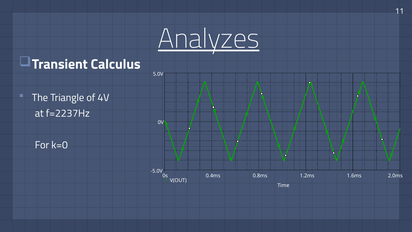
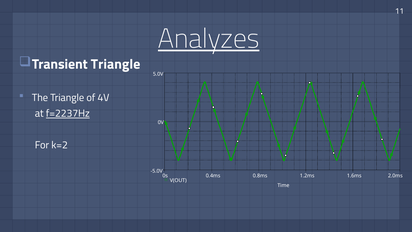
Transient Calculus: Calculus -> Triangle
f=2237Hz underline: none -> present
k=0: k=0 -> k=2
